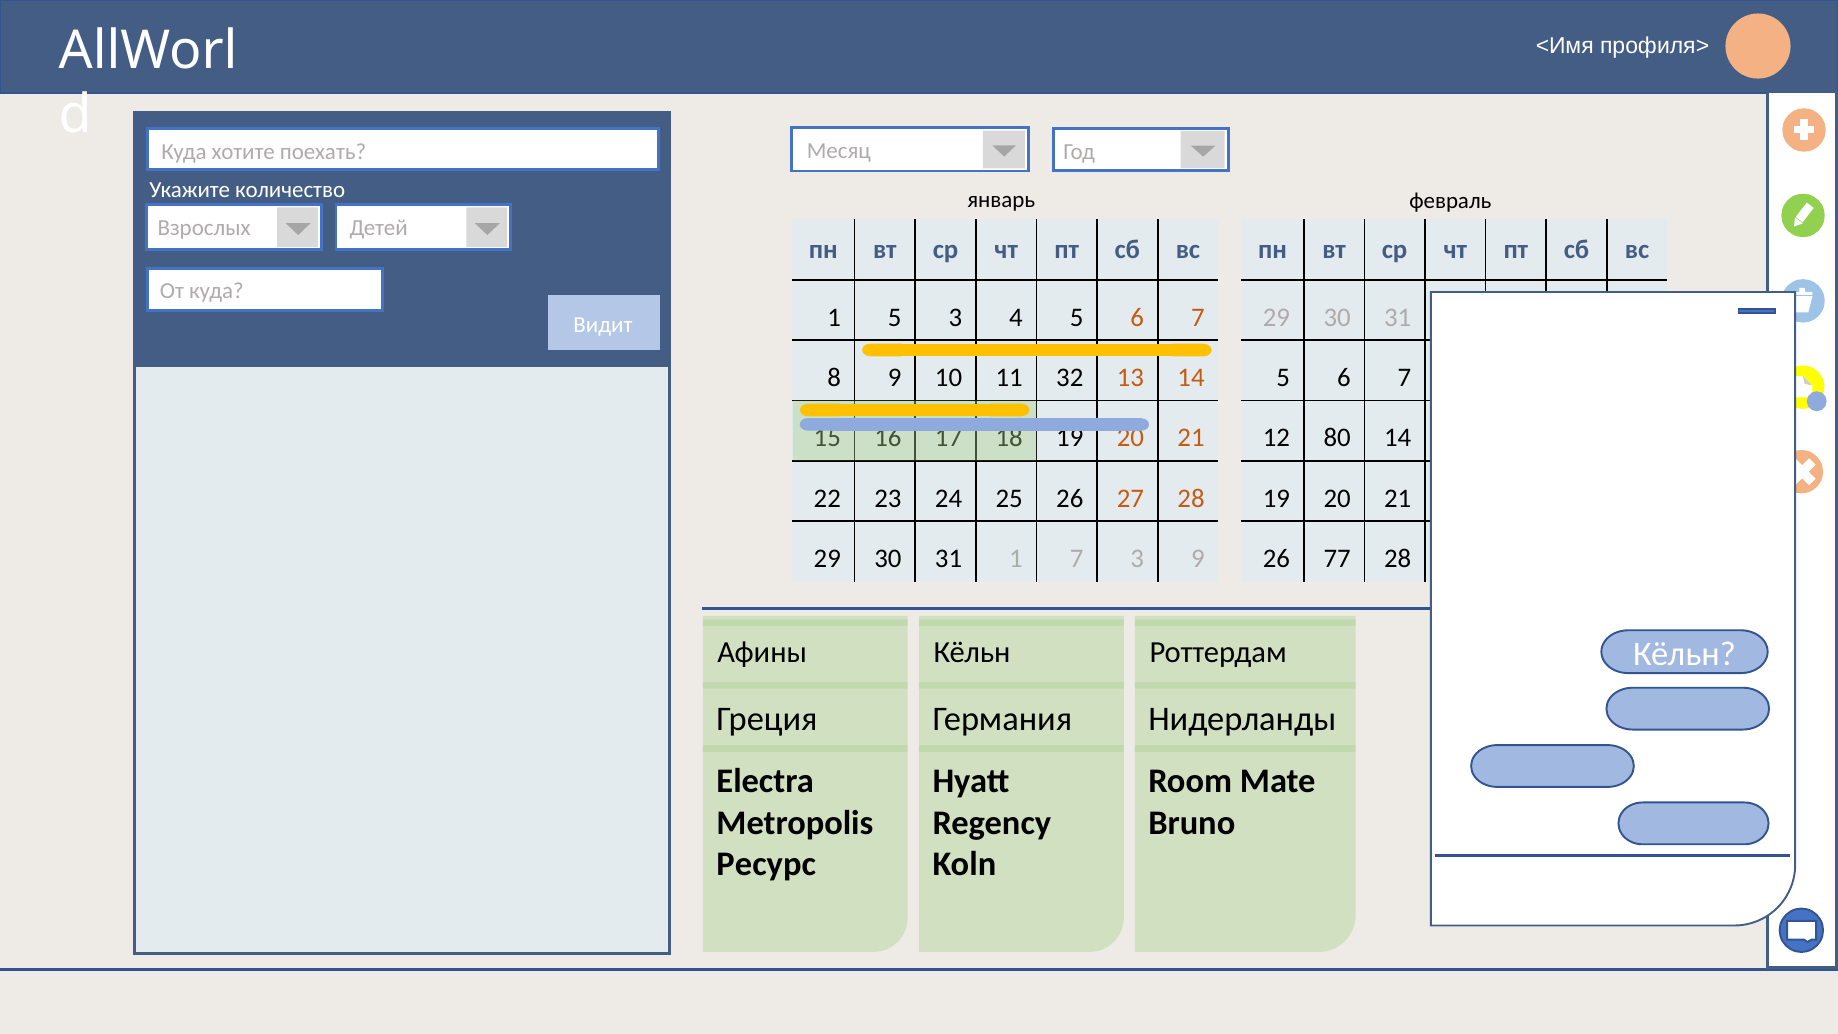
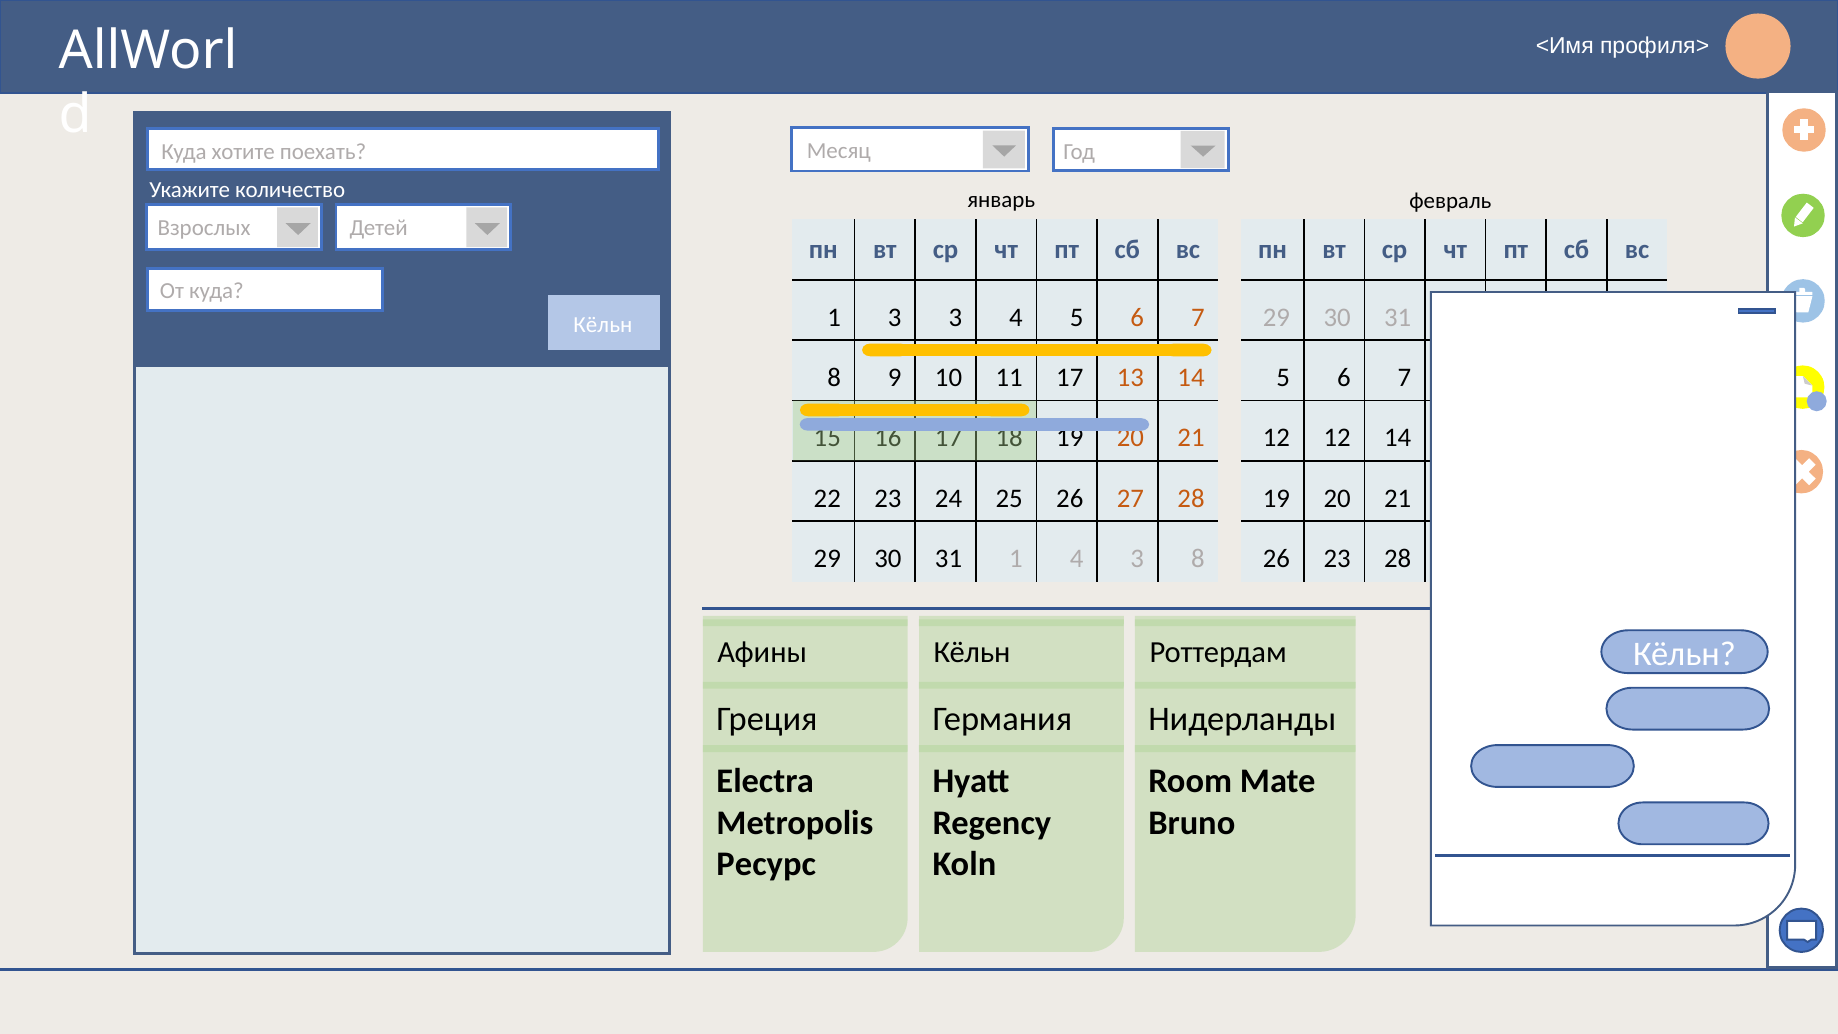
1 5: 5 -> 3
Видит at (603, 325): Видит -> Кёльн
11 32: 32 -> 17
12 80: 80 -> 12
1 7: 7 -> 4
3 9: 9 -> 8
26 77: 77 -> 23
